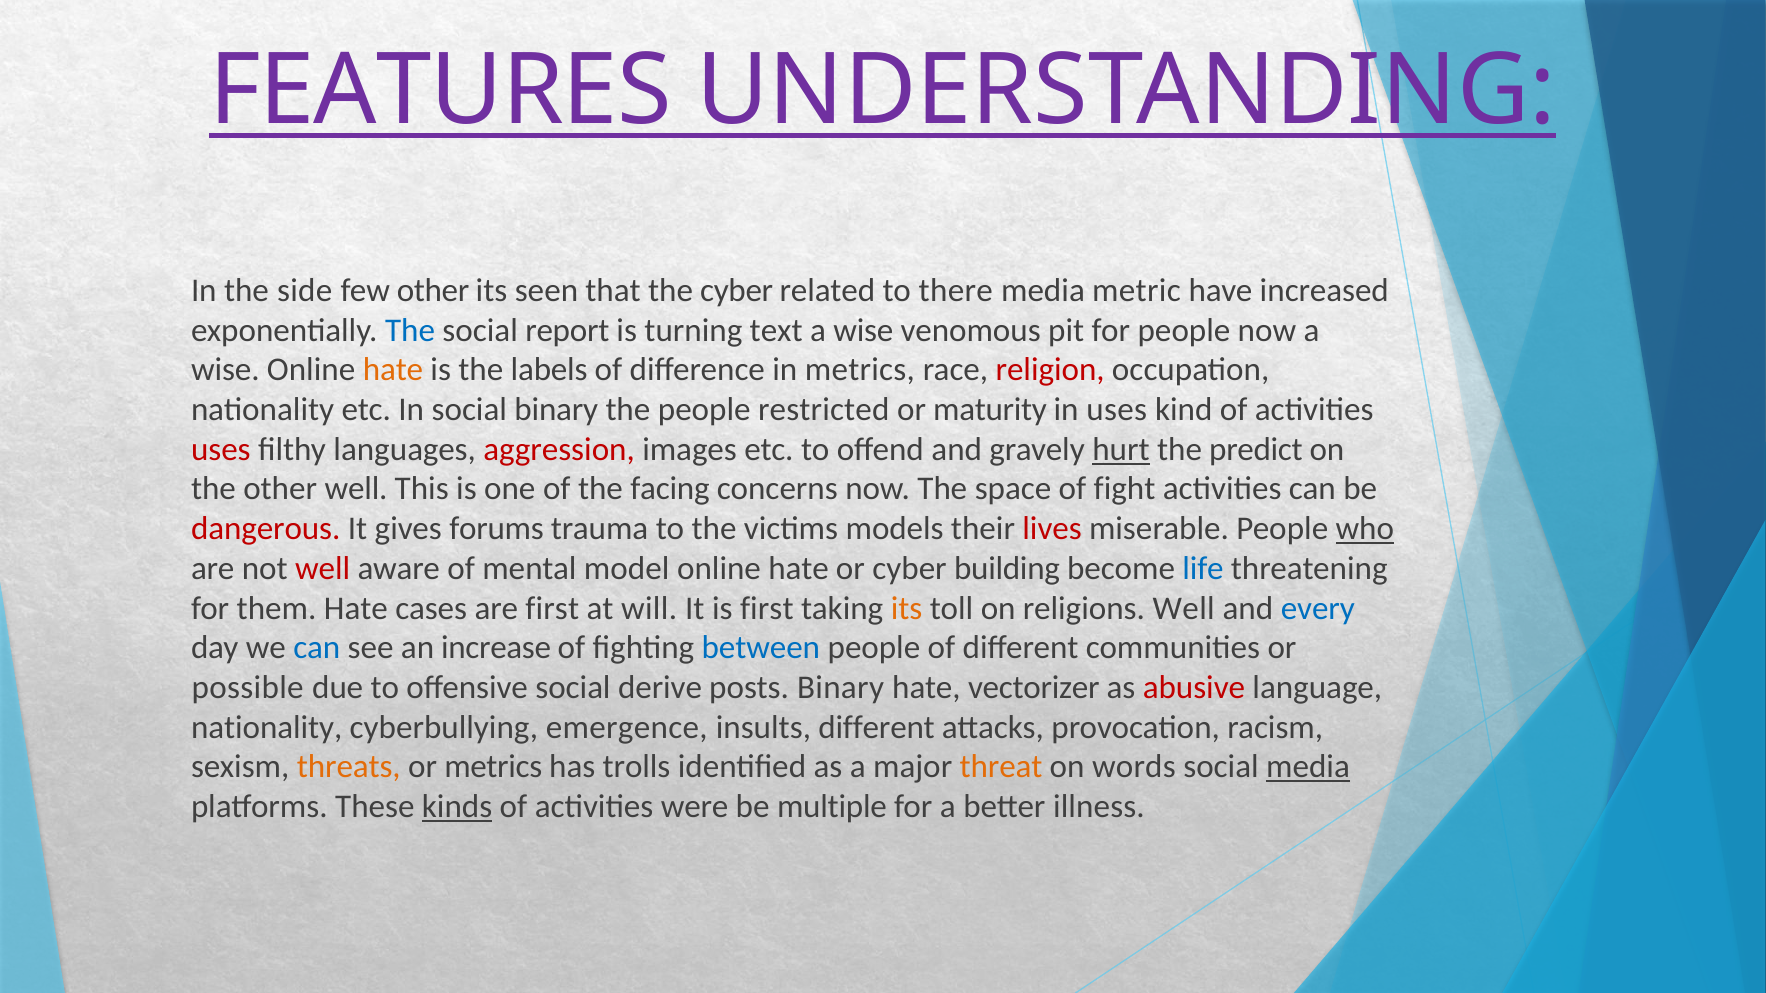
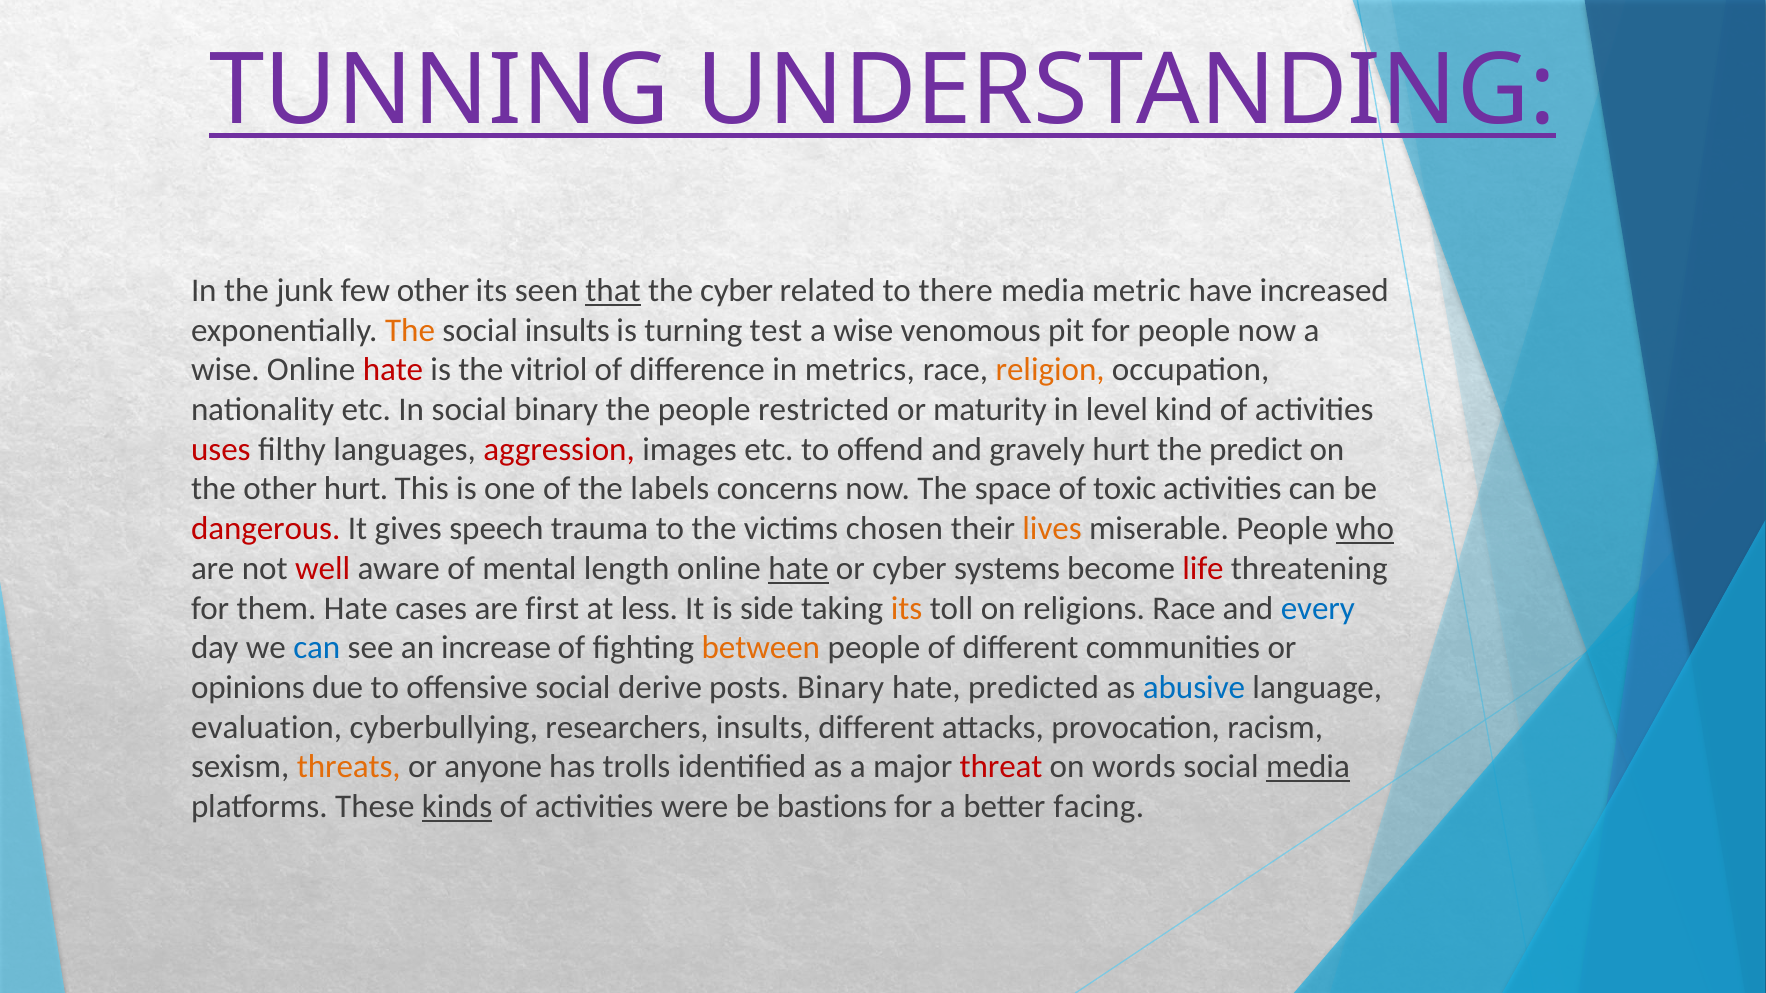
FEATURES: FEATURES -> TUNNING
side: side -> junk
that underline: none -> present
The at (410, 330) colour: blue -> orange
social report: report -> insults
text: text -> test
hate at (393, 370) colour: orange -> red
labels: labels -> vitriol
religion colour: red -> orange
in uses: uses -> level
hurt at (1121, 449) underline: present -> none
other well: well -> hurt
facing: facing -> labels
fight: fight -> toxic
forums: forums -> speech
models: models -> chosen
lives colour: red -> orange
model: model -> length
hate at (799, 569) underline: none -> present
building: building -> systems
life colour: blue -> red
will: will -> less
is first: first -> side
religions Well: Well -> Race
between colour: blue -> orange
possible: possible -> opinions
vectorizer: vectorizer -> predicted
abusive colour: red -> blue
nationality at (267, 728): nationality -> evaluation
emergence: emergence -> researchers
or metrics: metrics -> anyone
threat colour: orange -> red
multiple: multiple -> bastions
illness: illness -> facing
